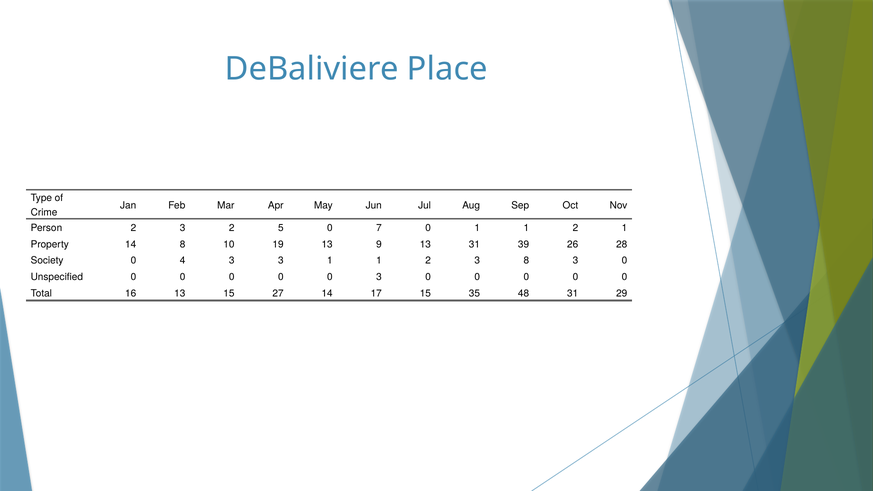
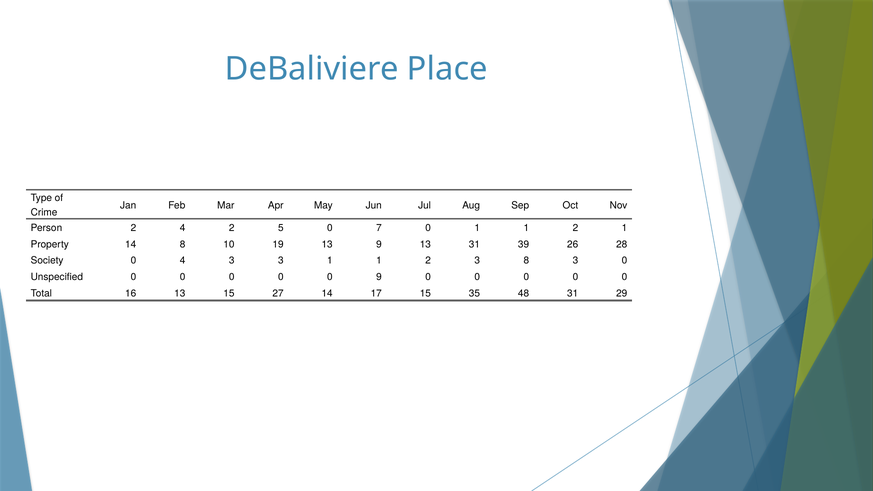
Person 2 3: 3 -> 4
0 3: 3 -> 9
